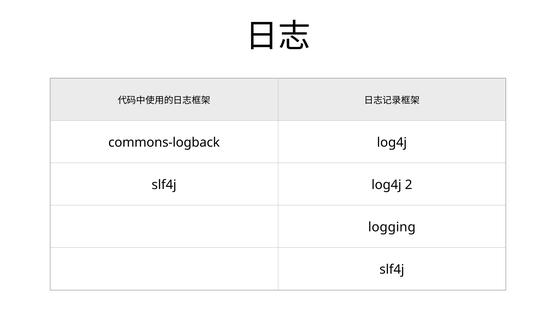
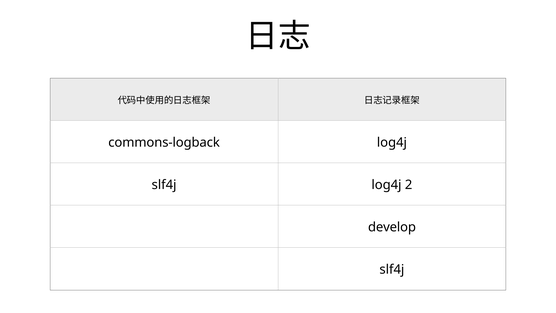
logging: logging -> develop
